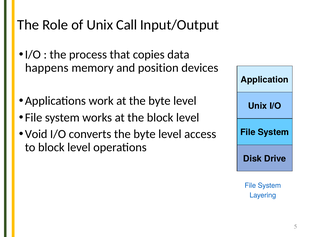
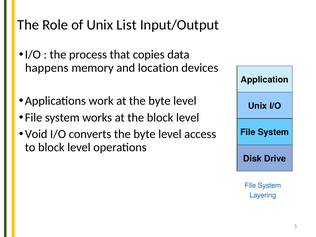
Call: Call -> List
position: position -> location
